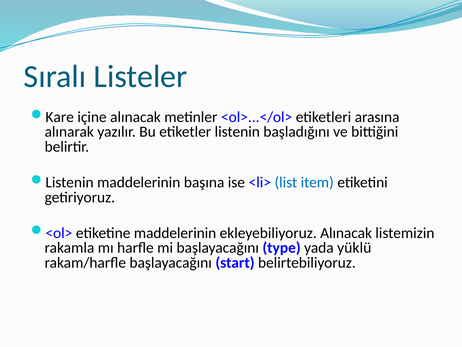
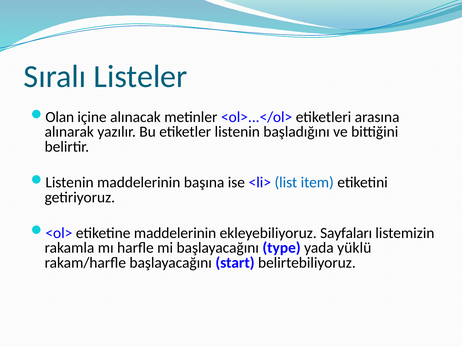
Kare: Kare -> Olan
ekleyebiliyoruz Alınacak: Alınacak -> Sayfaları
